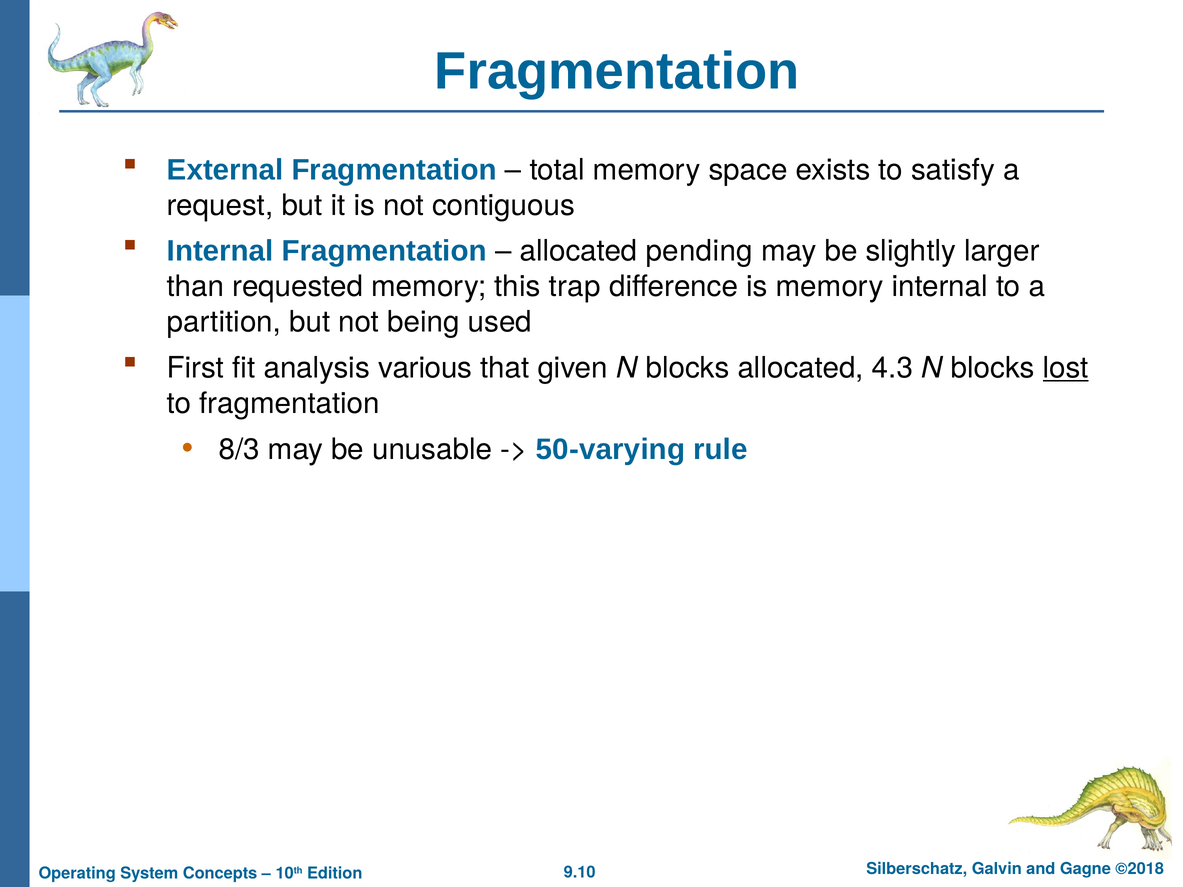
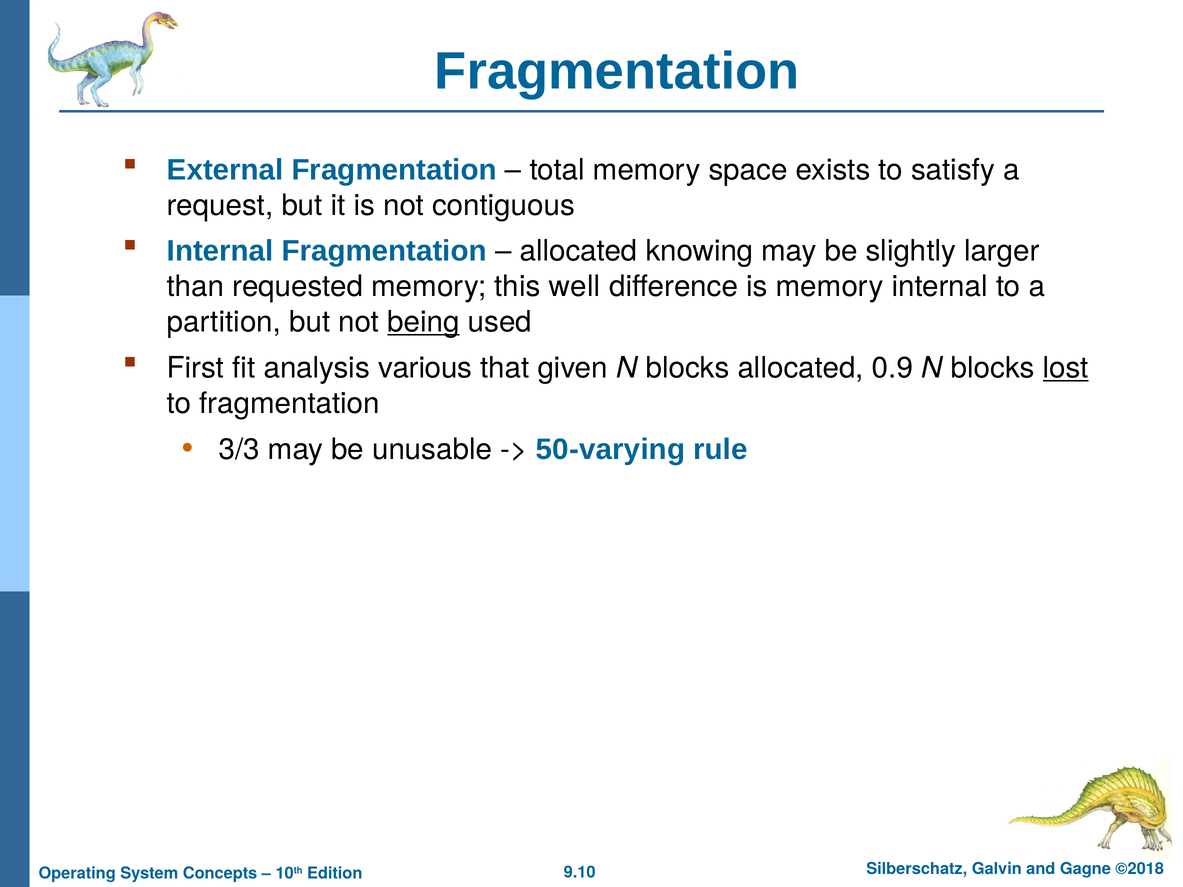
pending: pending -> knowing
trap: trap -> well
being underline: none -> present
4.3: 4.3 -> 0.9
8/3: 8/3 -> 3/3
